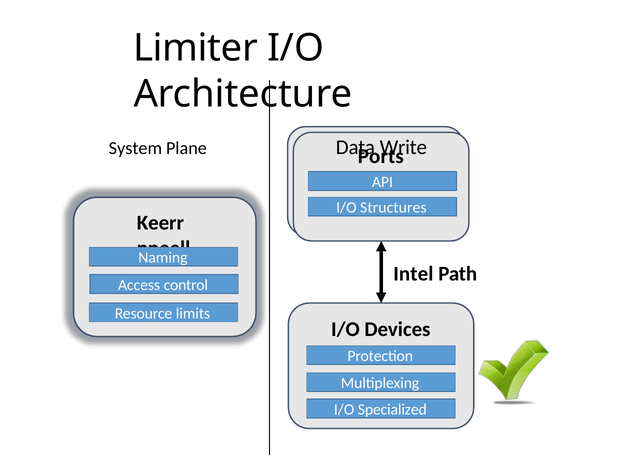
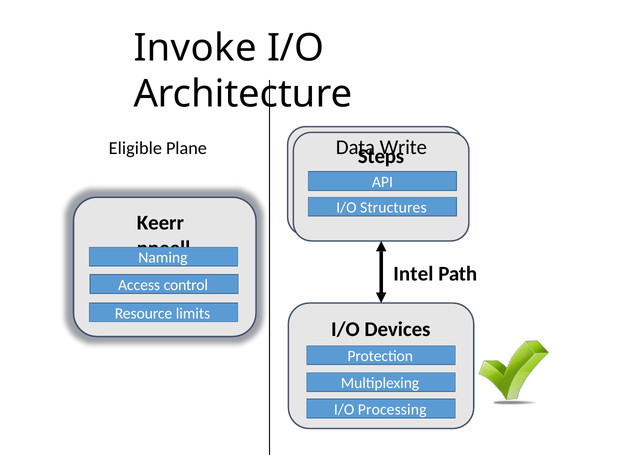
Limiter: Limiter -> Invoke
System: System -> Eligible
Ports: Ports -> Steps
Specialized: Specialized -> Processing
